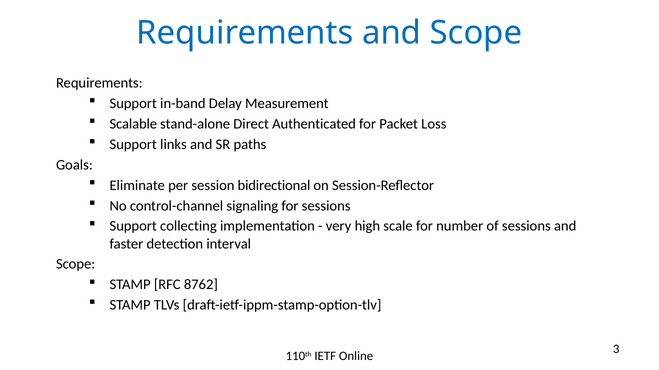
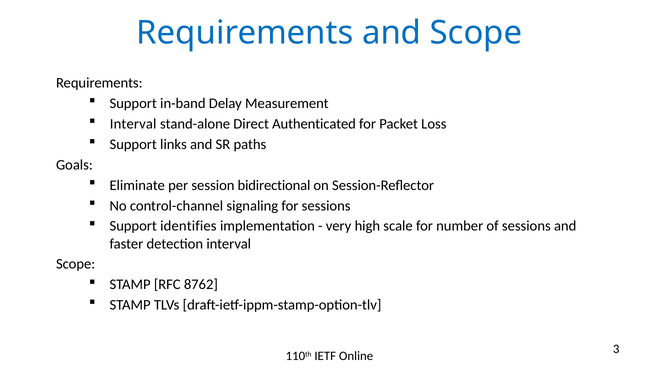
Scalable at (133, 124): Scalable -> Interval
collecting: collecting -> identifies
